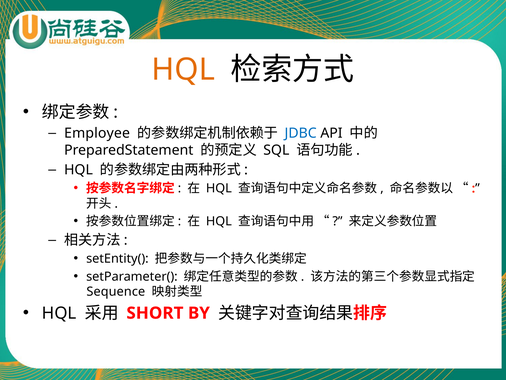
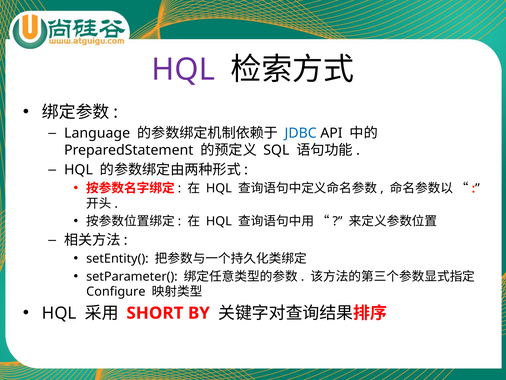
HQL at (183, 70) colour: orange -> purple
Employee: Employee -> Language
Sequence: Sequence -> Configure
